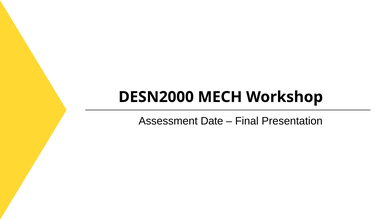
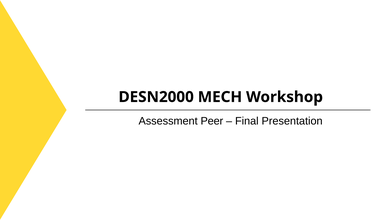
Date: Date -> Peer
